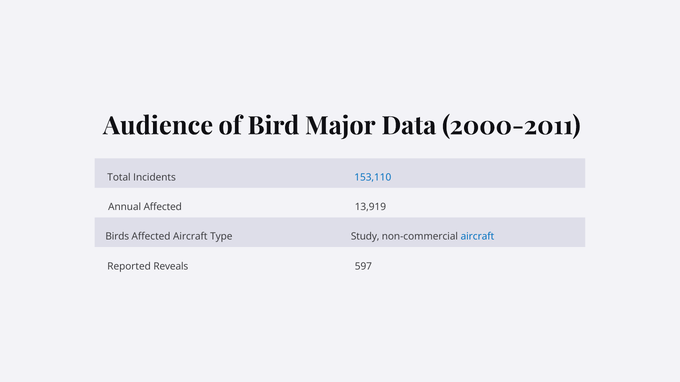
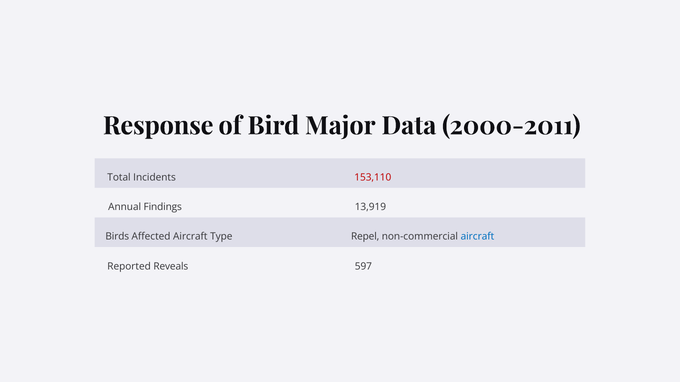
Audience: Audience -> Response
153,110 colour: blue -> red
Annual Affected: Affected -> Findings
Study: Study -> Repel
